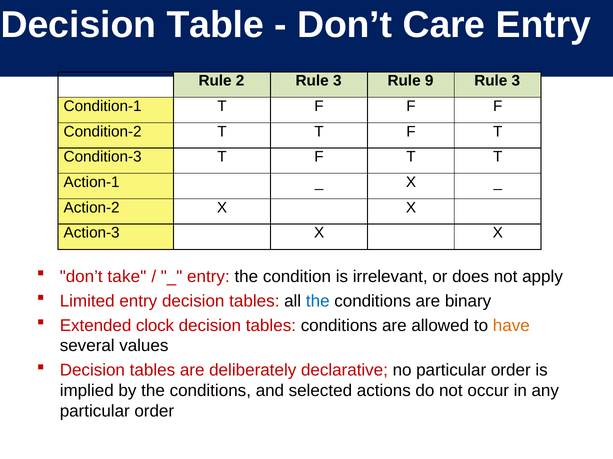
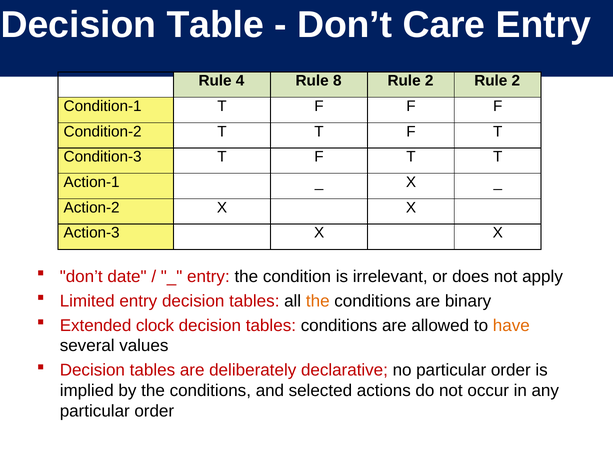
2: 2 -> 4
3 at (337, 81): 3 -> 8
9 at (429, 81): 9 -> 2
3 at (516, 81): 3 -> 2
take: take -> date
the at (318, 301) colour: blue -> orange
